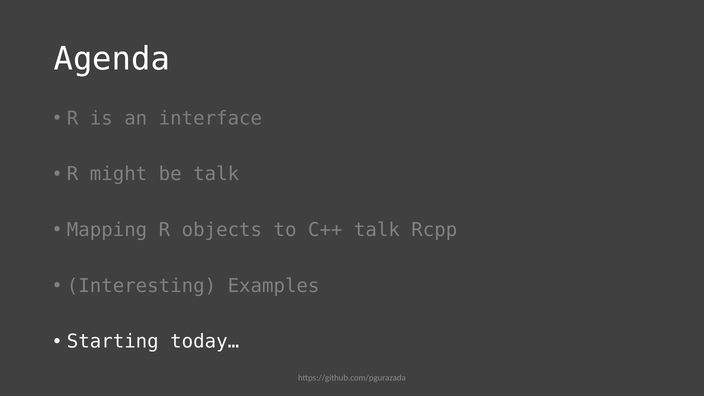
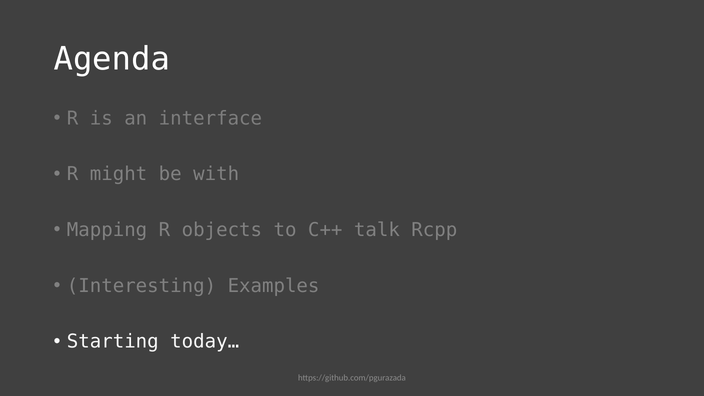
be talk: talk -> with
